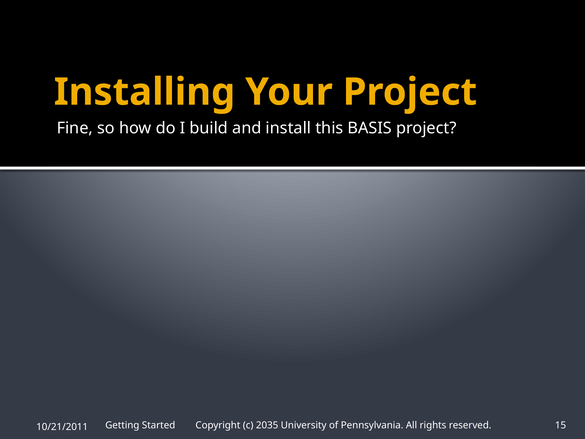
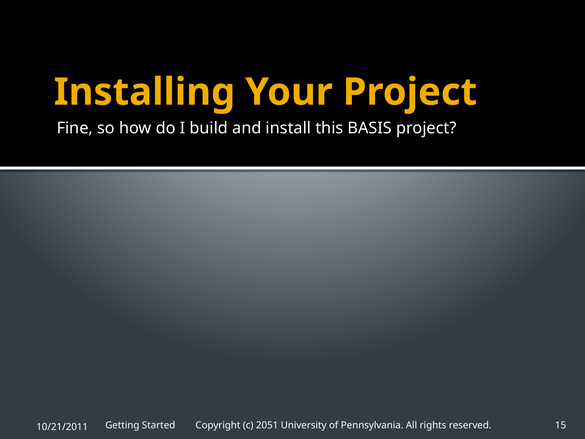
2035: 2035 -> 2051
